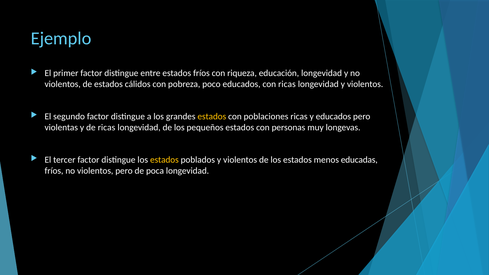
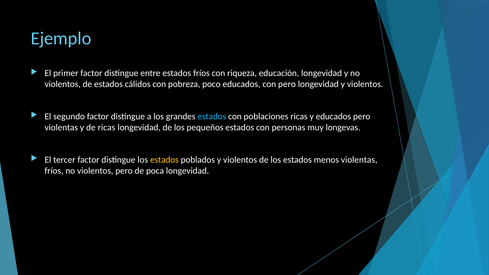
con ricas: ricas -> pero
estados at (212, 116) colour: yellow -> light blue
menos educadas: educadas -> violentas
